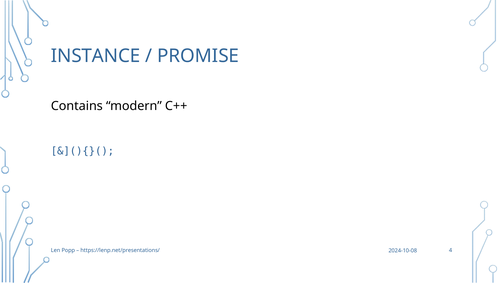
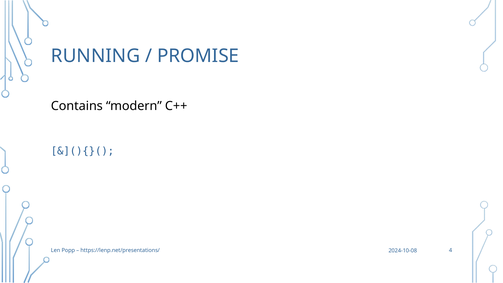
INSTANCE: INSTANCE -> RUNNING
